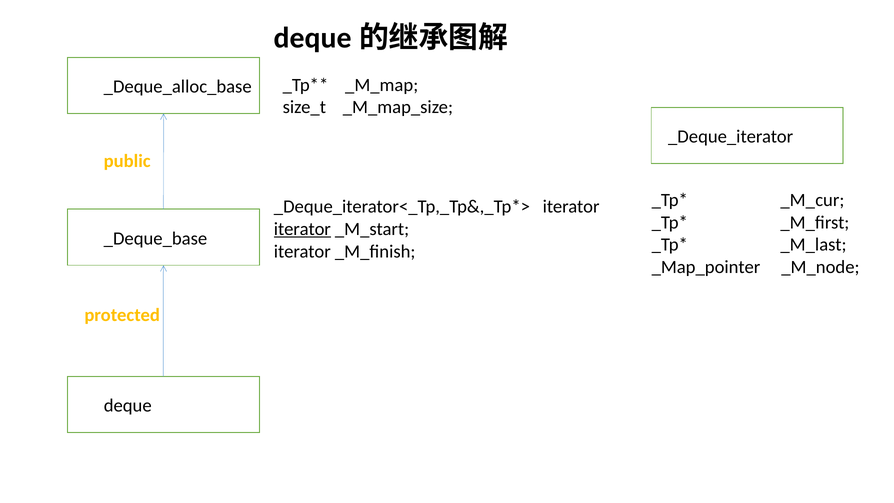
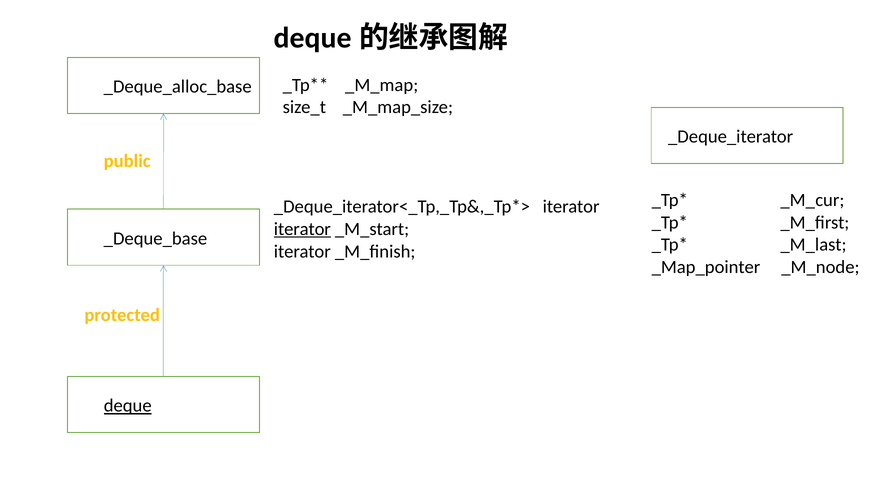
deque underline: none -> present
